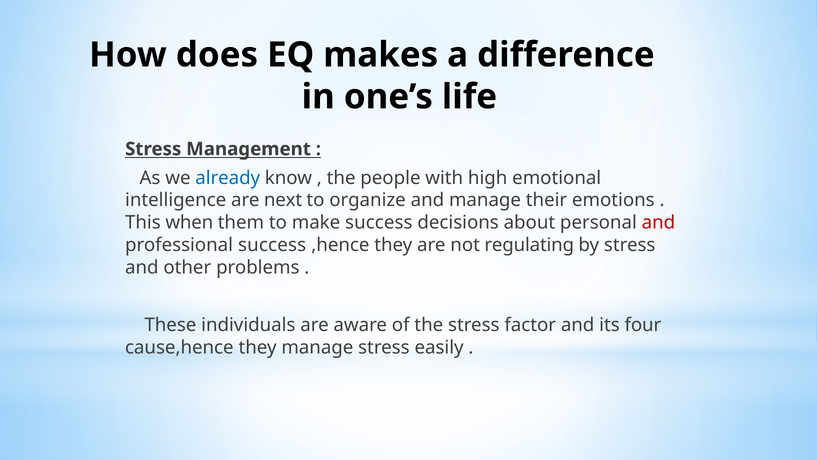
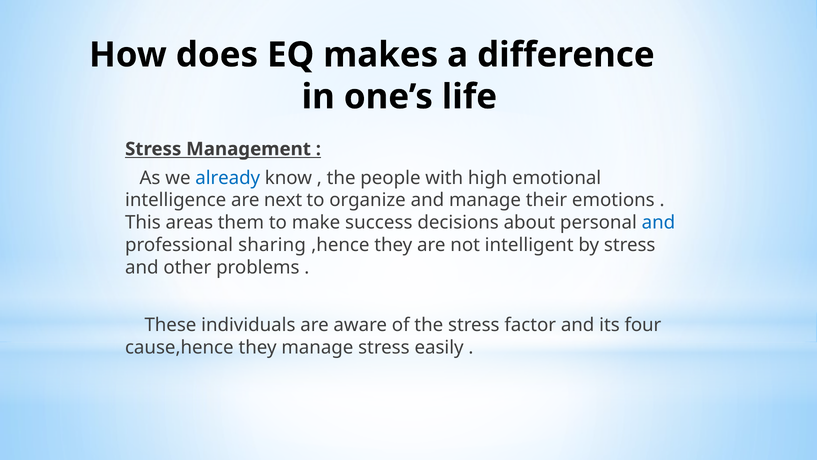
when: when -> areas
and at (658, 223) colour: red -> blue
professional success: success -> sharing
regulating: regulating -> intelligent
